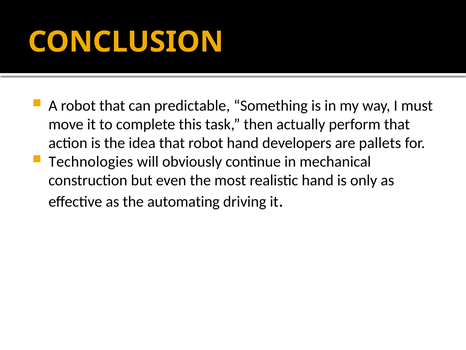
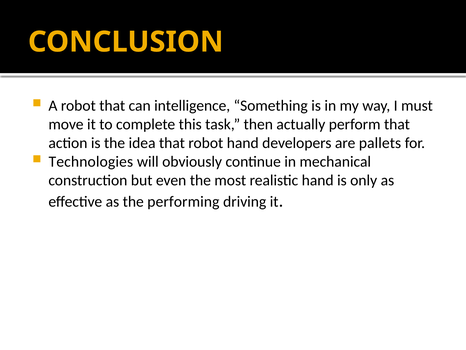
predictable: predictable -> intelligence
automating: automating -> performing
